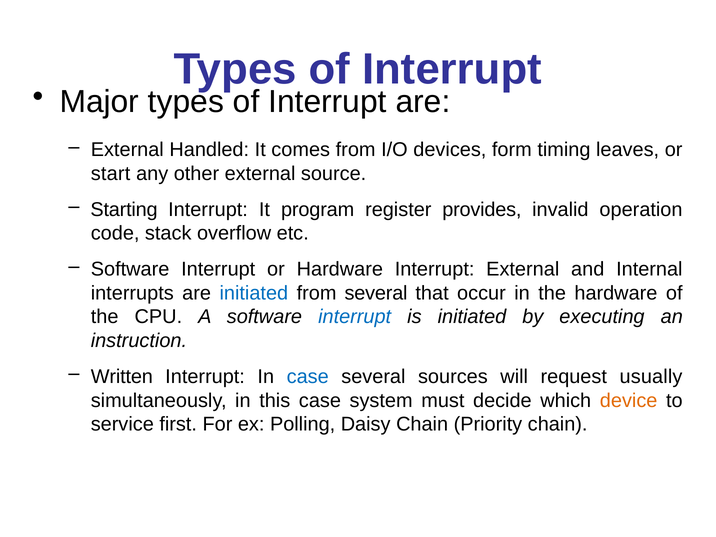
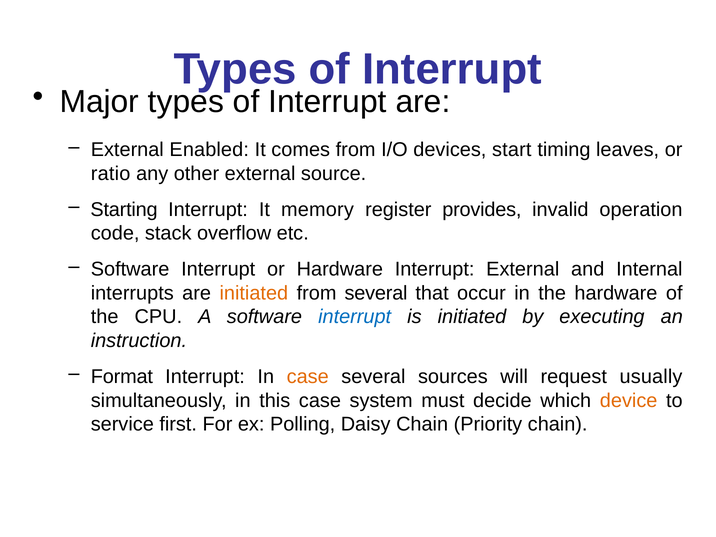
Handled: Handled -> Enabled
form: form -> start
start: start -> ratio
program: program -> memory
initiated at (254, 293) colour: blue -> orange
Written: Written -> Format
case at (308, 377) colour: blue -> orange
